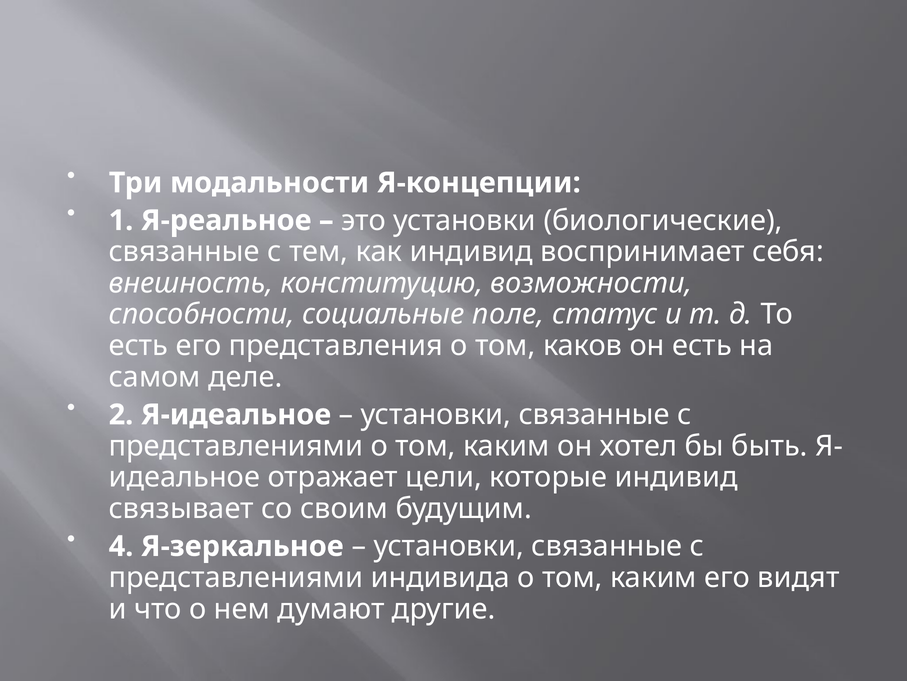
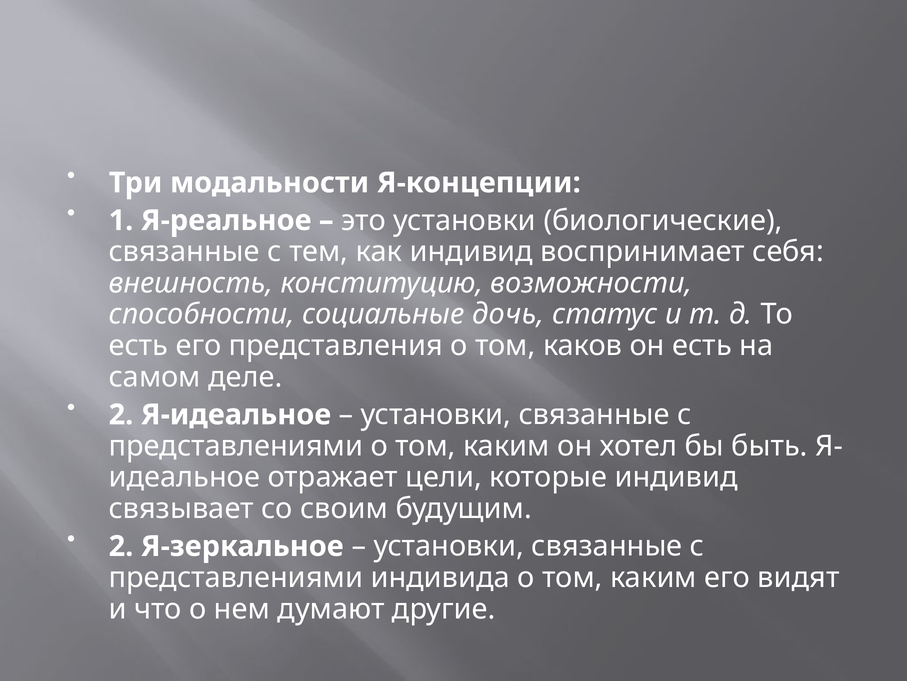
поле: поле -> дочь
4 at (121, 546): 4 -> 2
